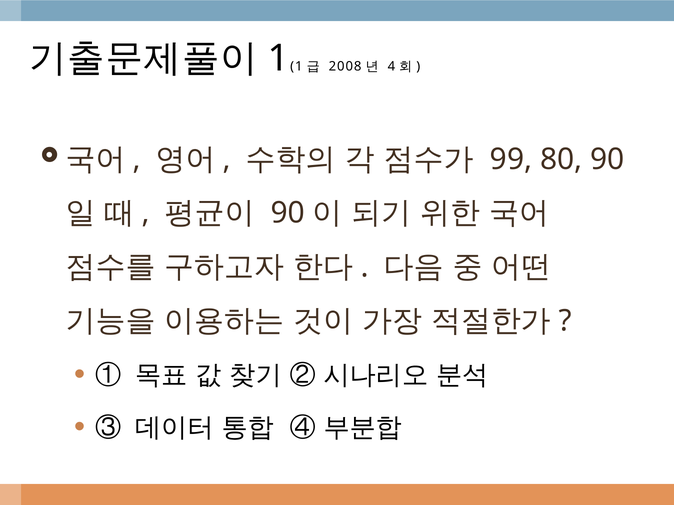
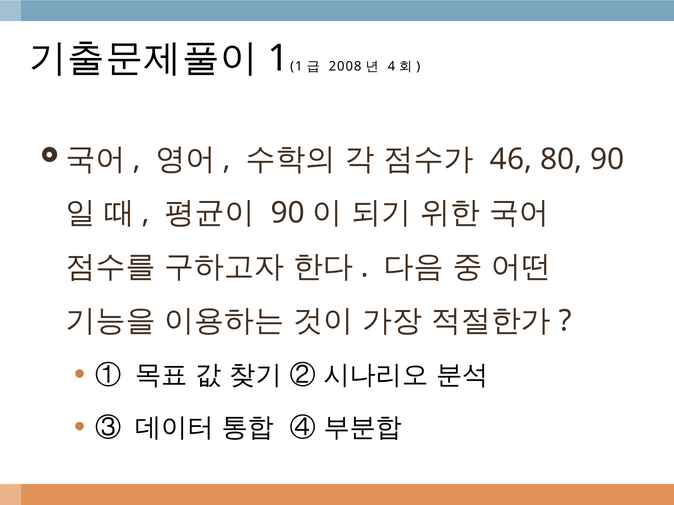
99: 99 -> 46
